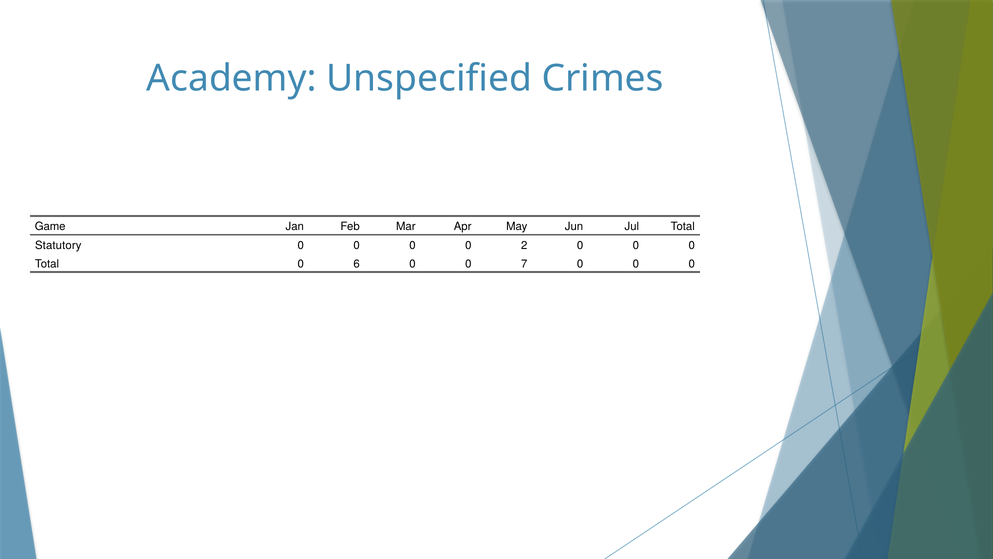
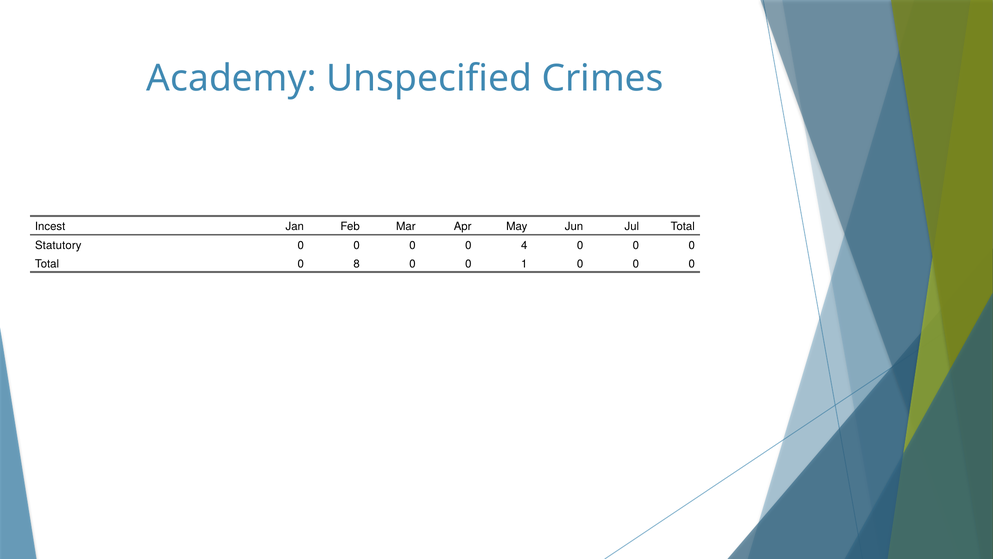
Game: Game -> Incest
2: 2 -> 4
6: 6 -> 8
7: 7 -> 1
